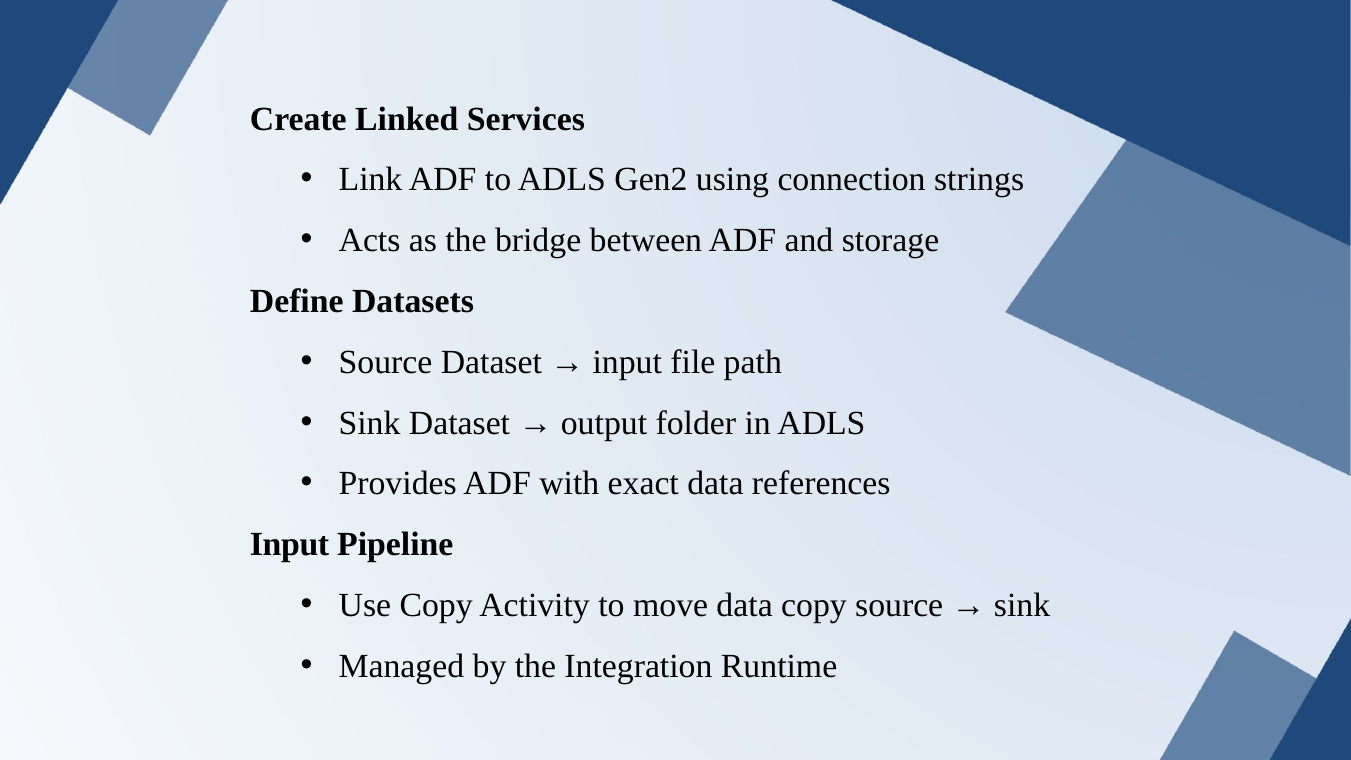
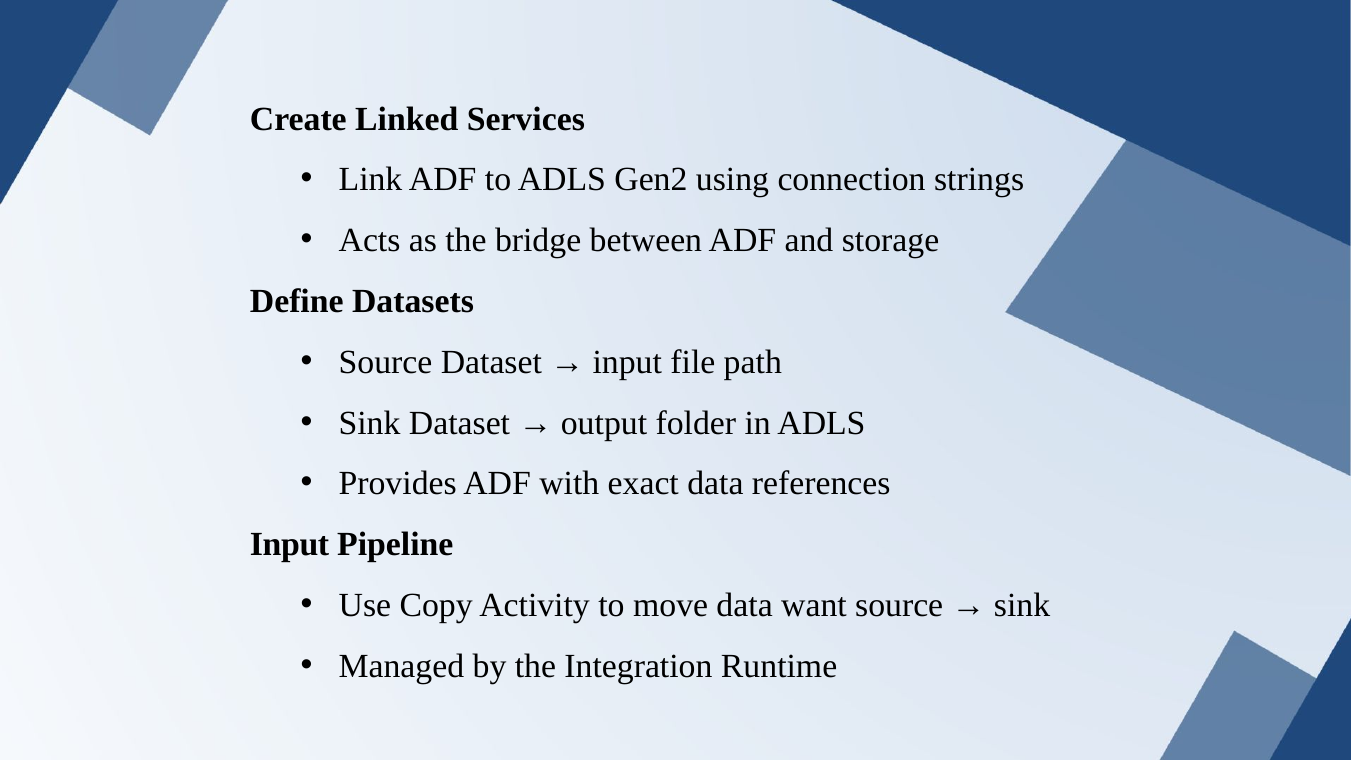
data copy: copy -> want
